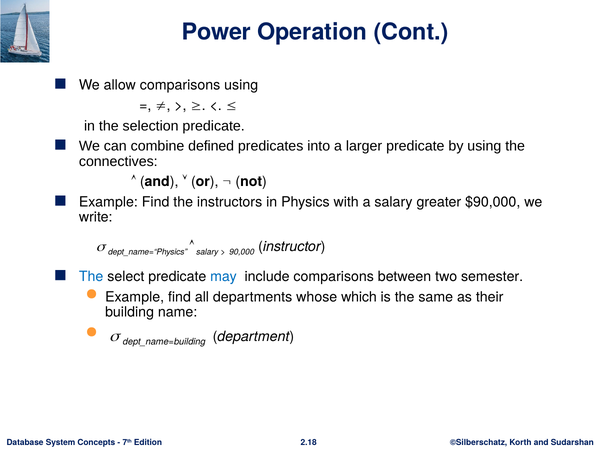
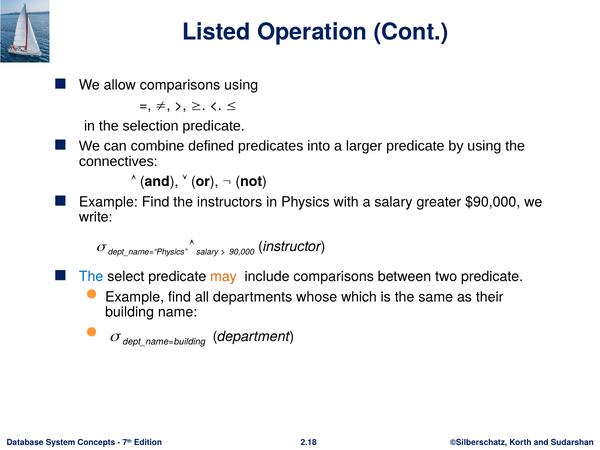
Power: Power -> Listed
may colour: blue -> orange
two semester: semester -> predicate
